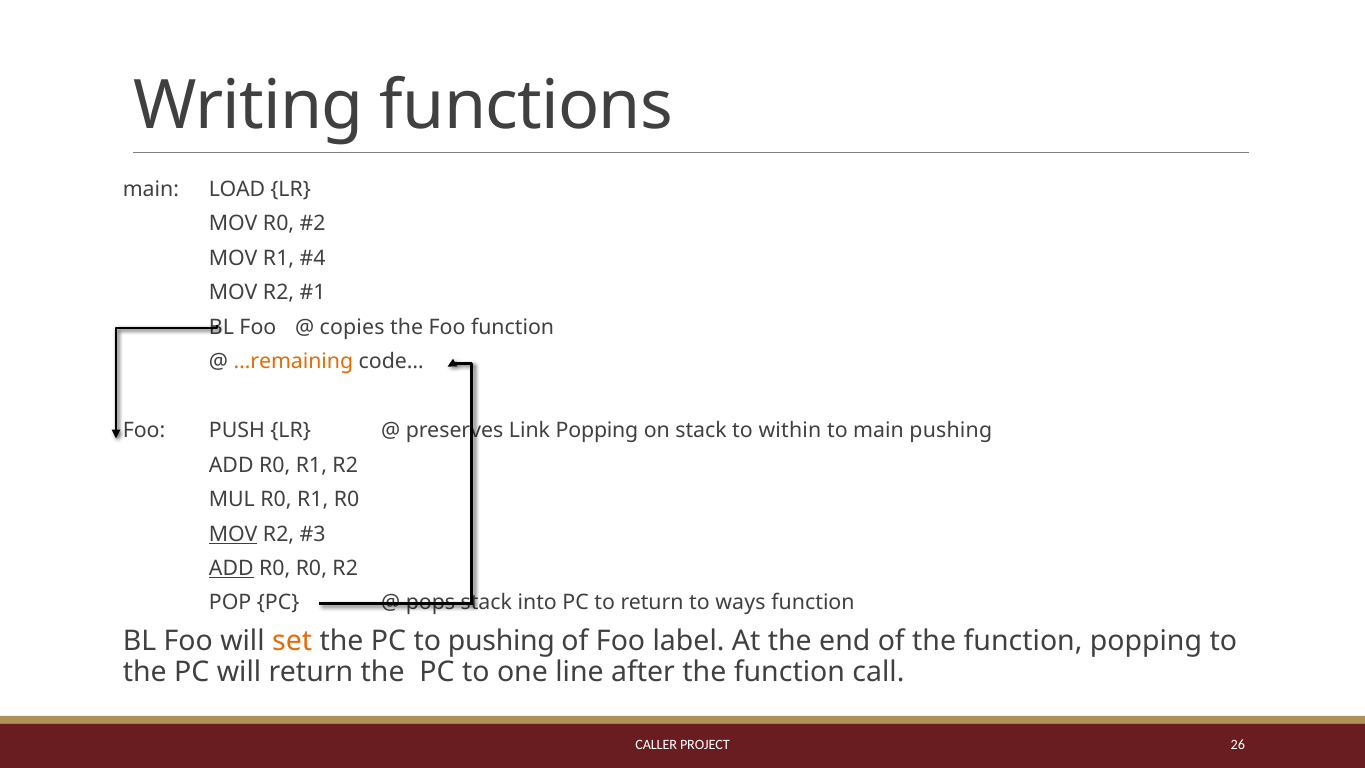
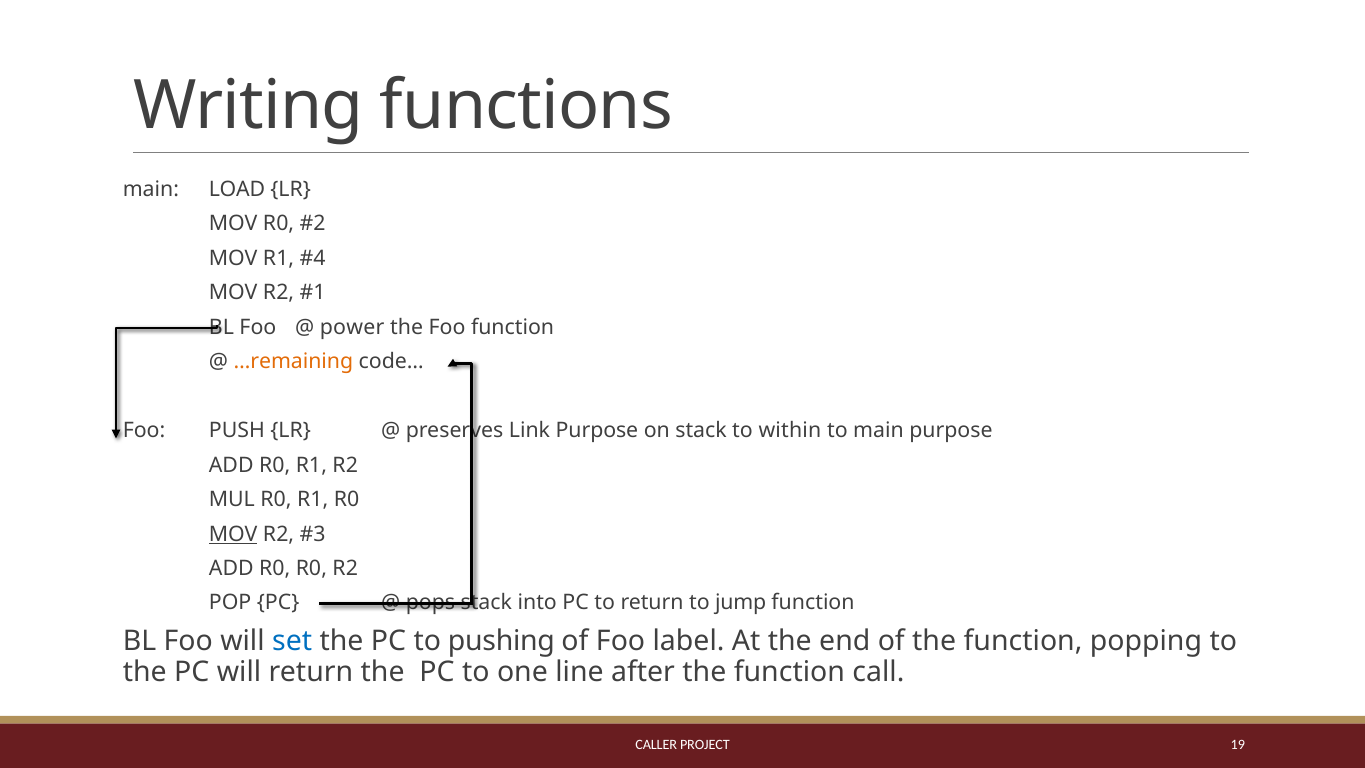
copies: copies -> power
Link Popping: Popping -> Purpose
main pushing: pushing -> purpose
ADD at (231, 568) underline: present -> none
ways: ways -> jump
set colour: orange -> blue
26: 26 -> 19
